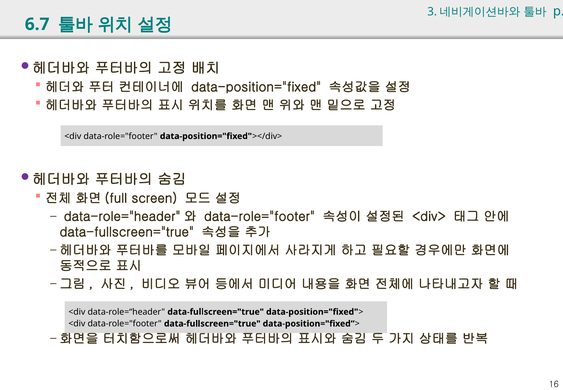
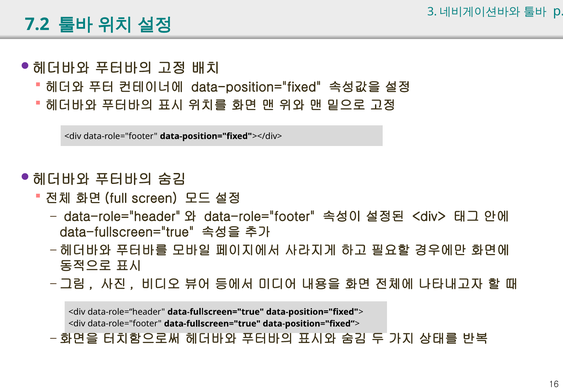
6.7: 6.7 -> 7.2
